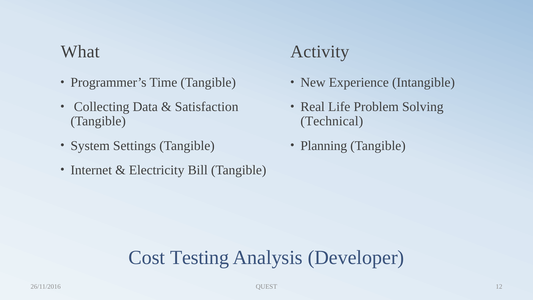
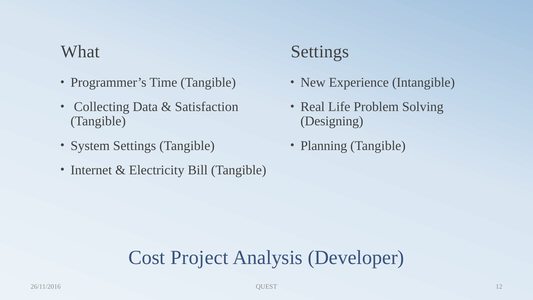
Activity at (320, 52): Activity -> Settings
Technical: Technical -> Designing
Testing: Testing -> Project
